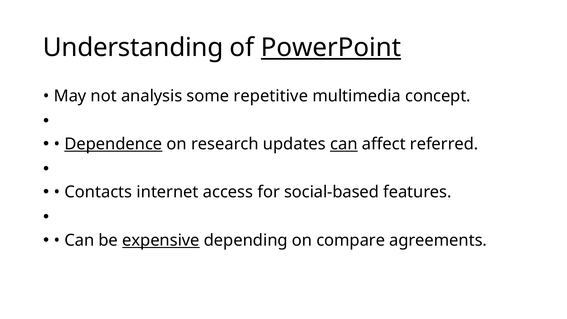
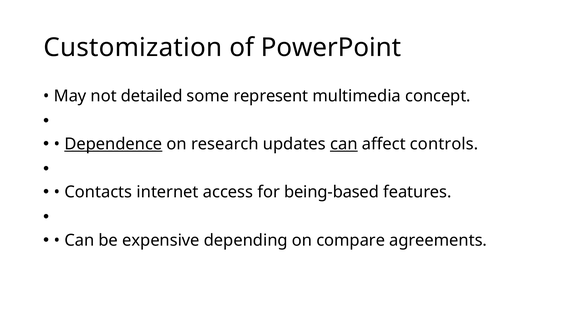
Understanding: Understanding -> Customization
PowerPoint underline: present -> none
analysis: analysis -> detailed
repetitive: repetitive -> represent
referred: referred -> controls
social-based: social-based -> being-based
expensive underline: present -> none
